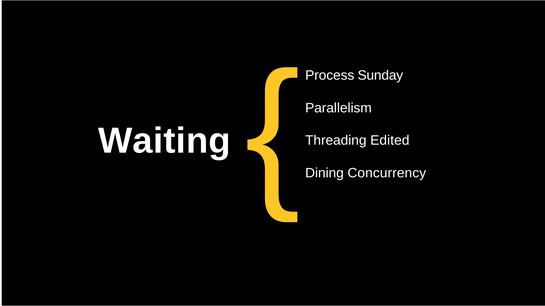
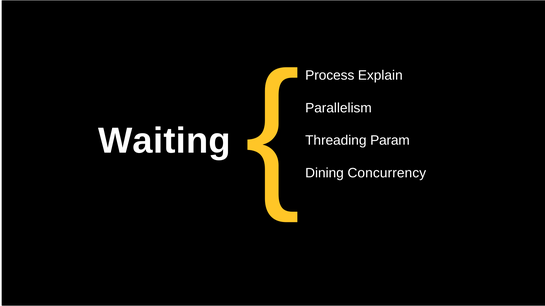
Sunday: Sunday -> Explain
Edited: Edited -> Param
